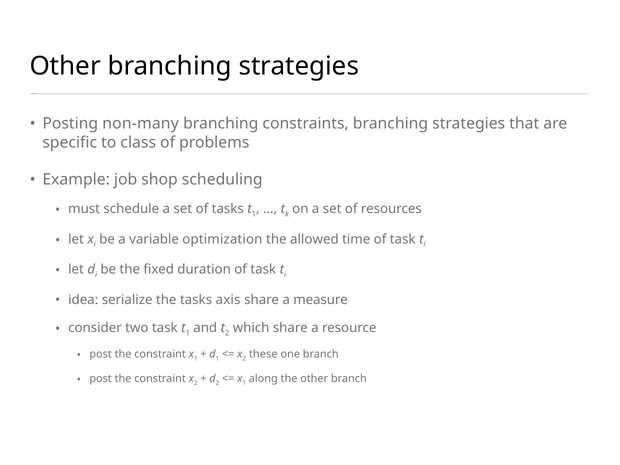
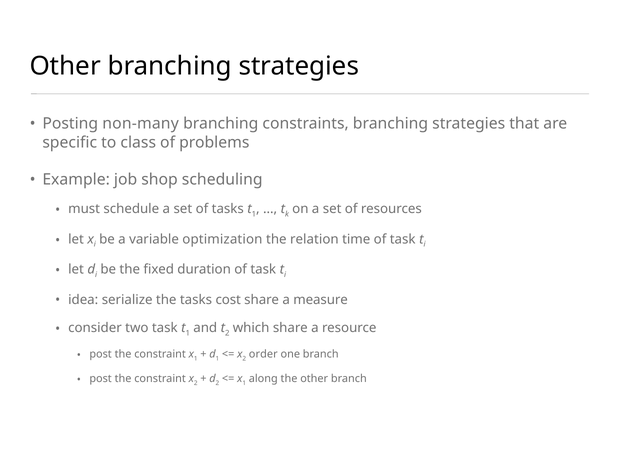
allowed: allowed -> relation
axis: axis -> cost
these: these -> order
